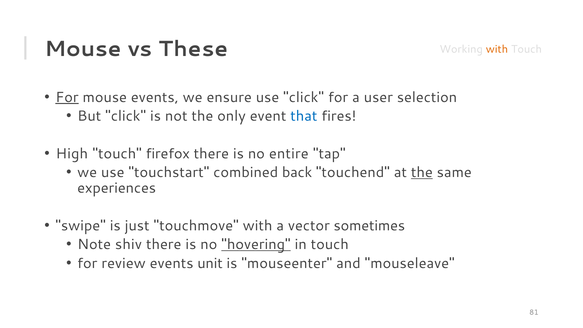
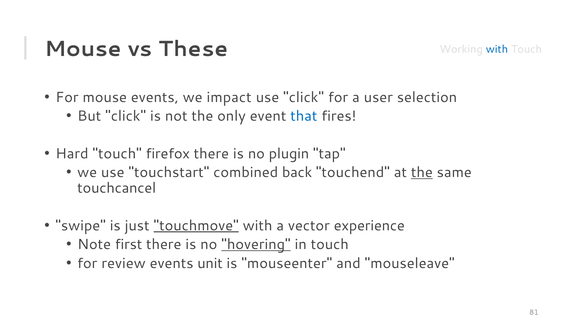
with at (497, 49) colour: orange -> blue
For at (67, 97) underline: present -> none
ensure: ensure -> impact
High: High -> Hard
entire: entire -> plugin
experiences: experiences -> touchcancel
touchmove underline: none -> present
sometimes: sometimes -> experience
shiv: shiv -> first
